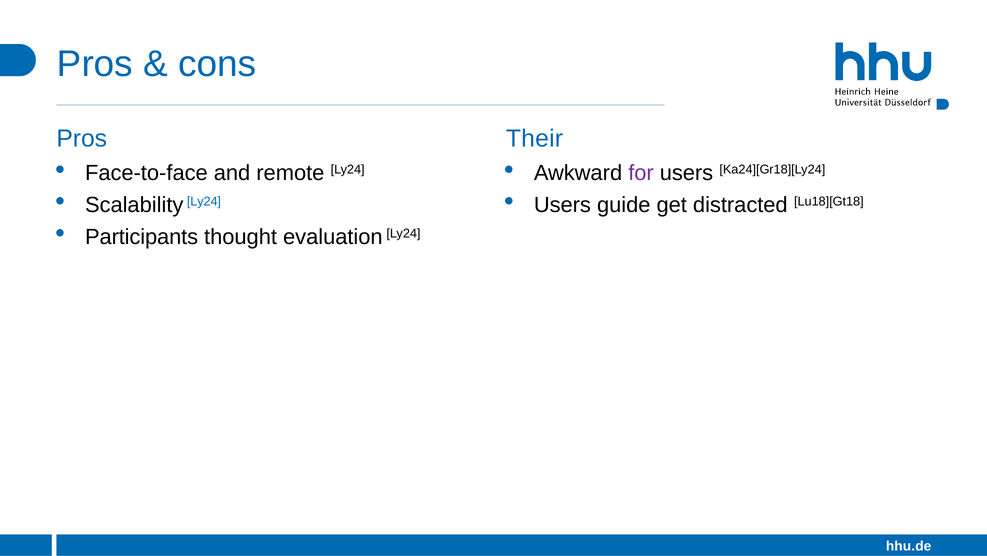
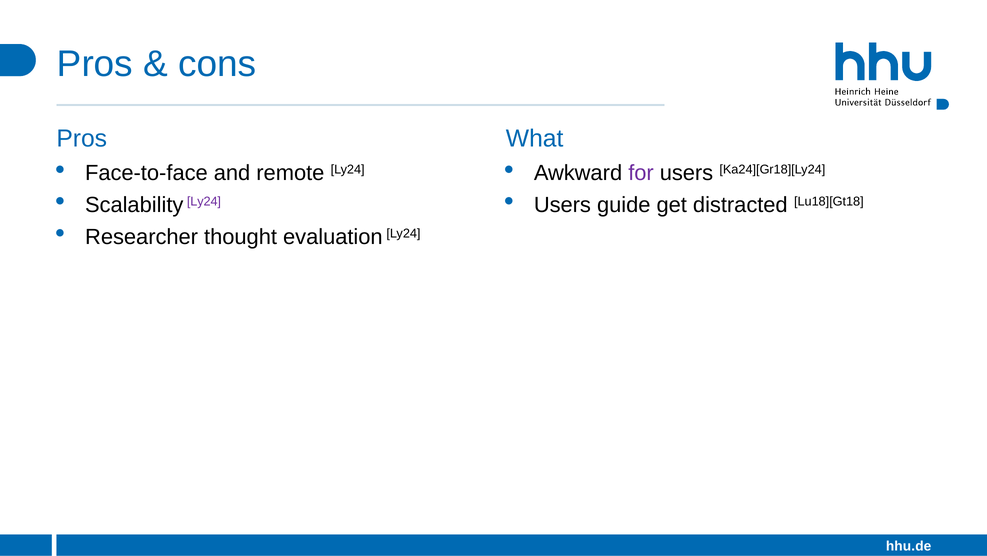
Their: Their -> What
Ly24 at (204, 201) colour: blue -> purple
Participants: Participants -> Researcher
